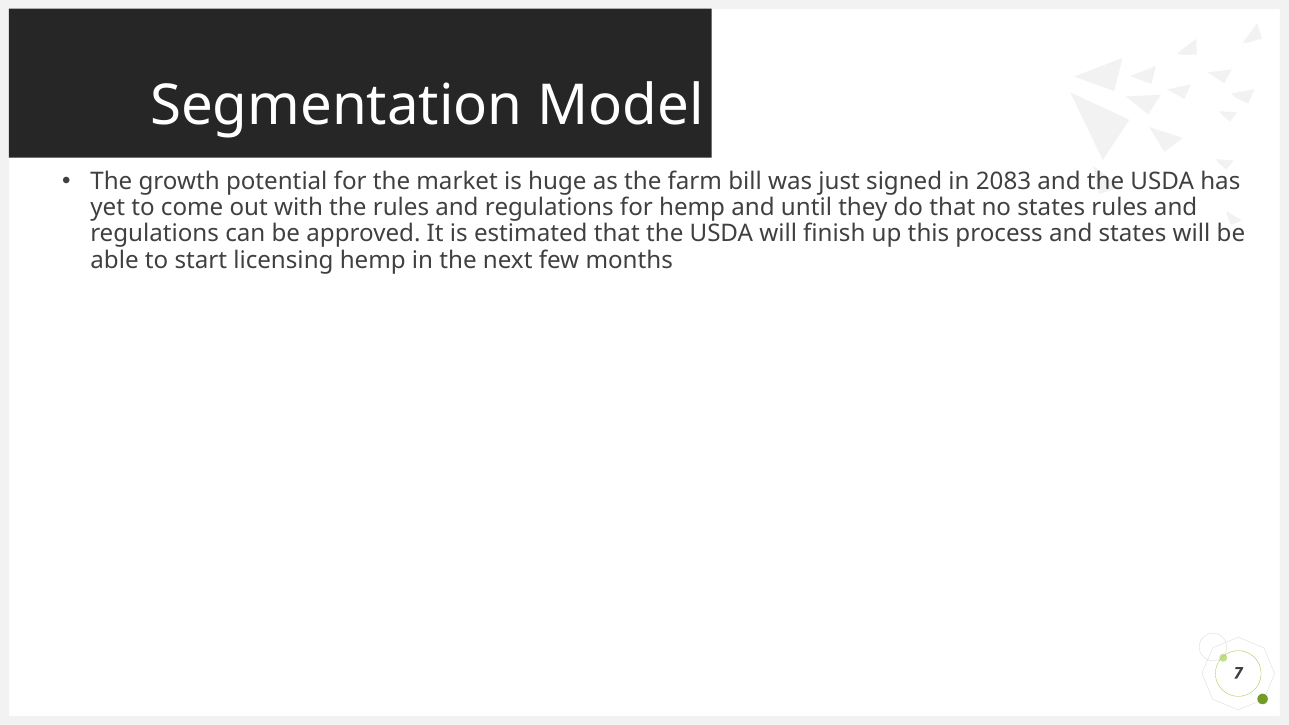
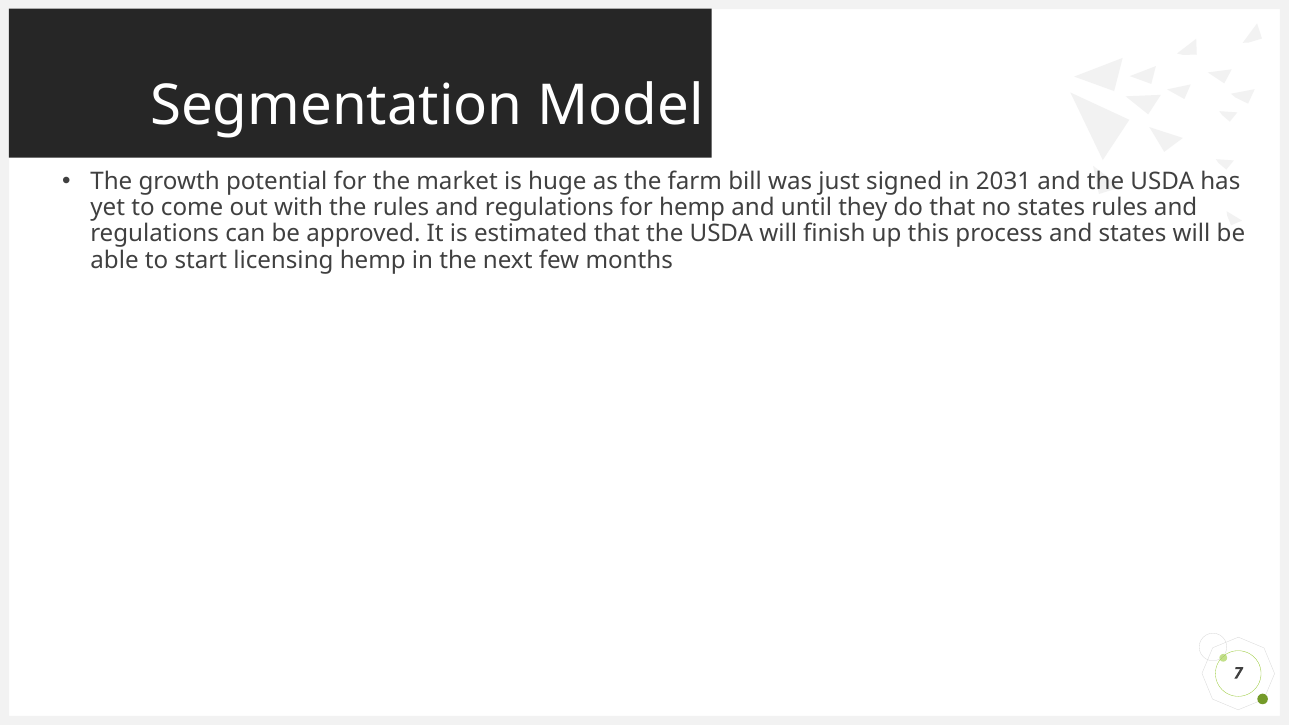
2083: 2083 -> 2031
